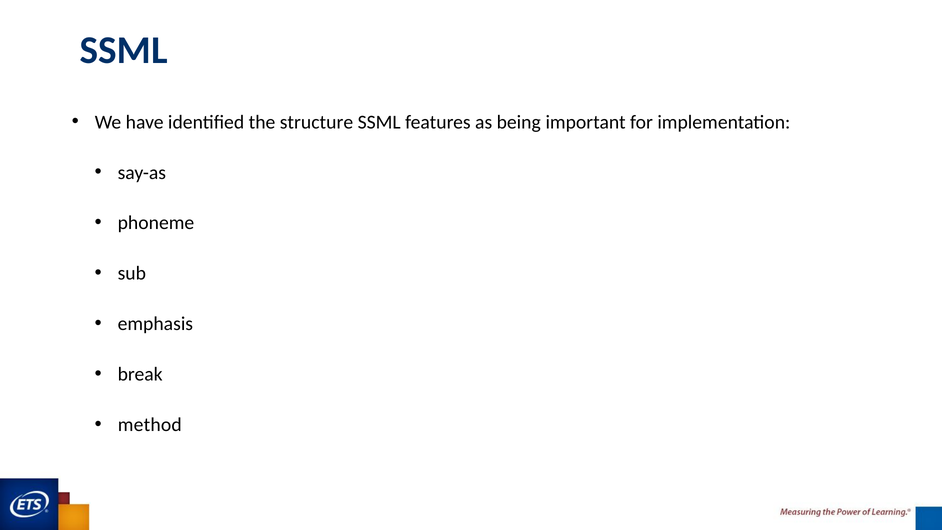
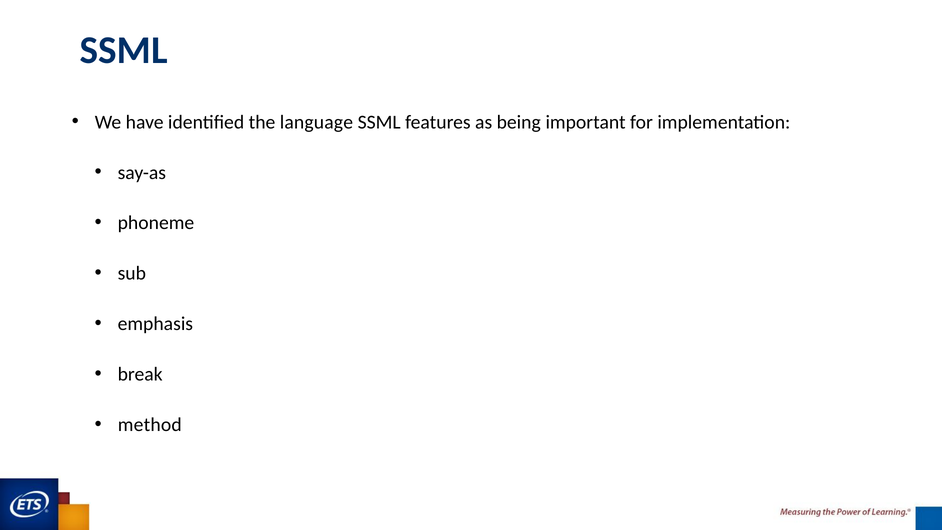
structure: structure -> language
